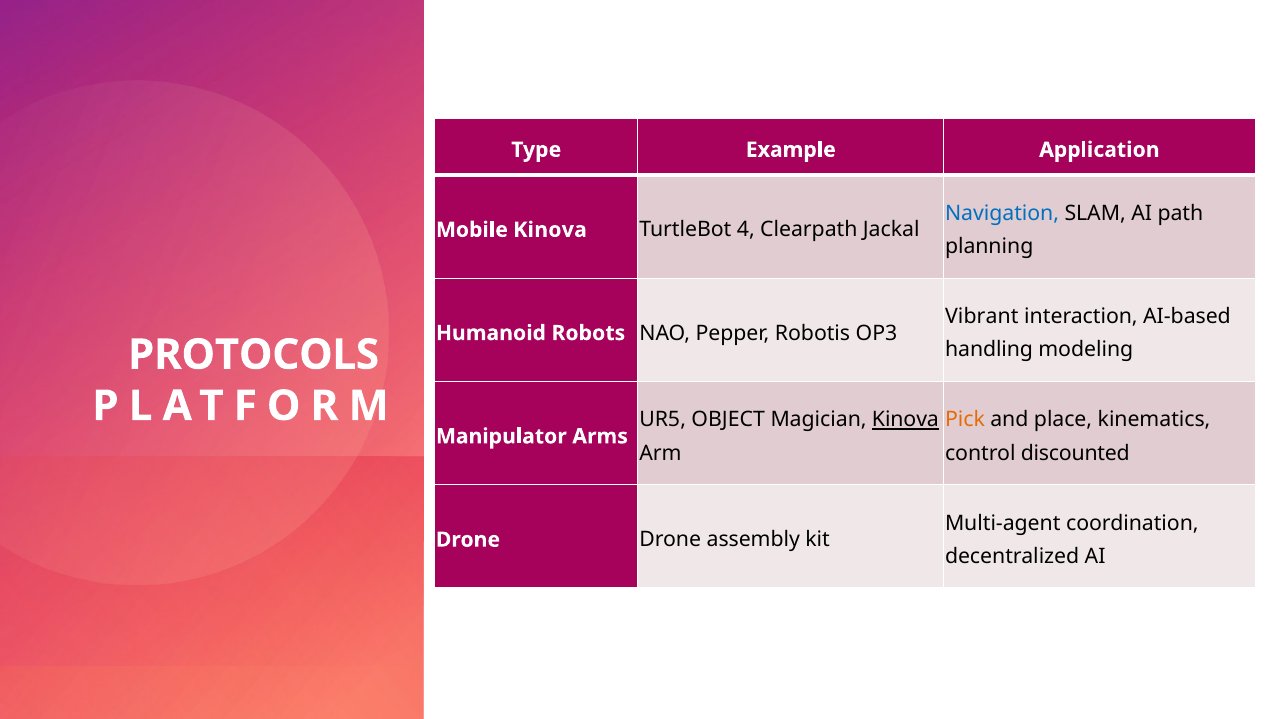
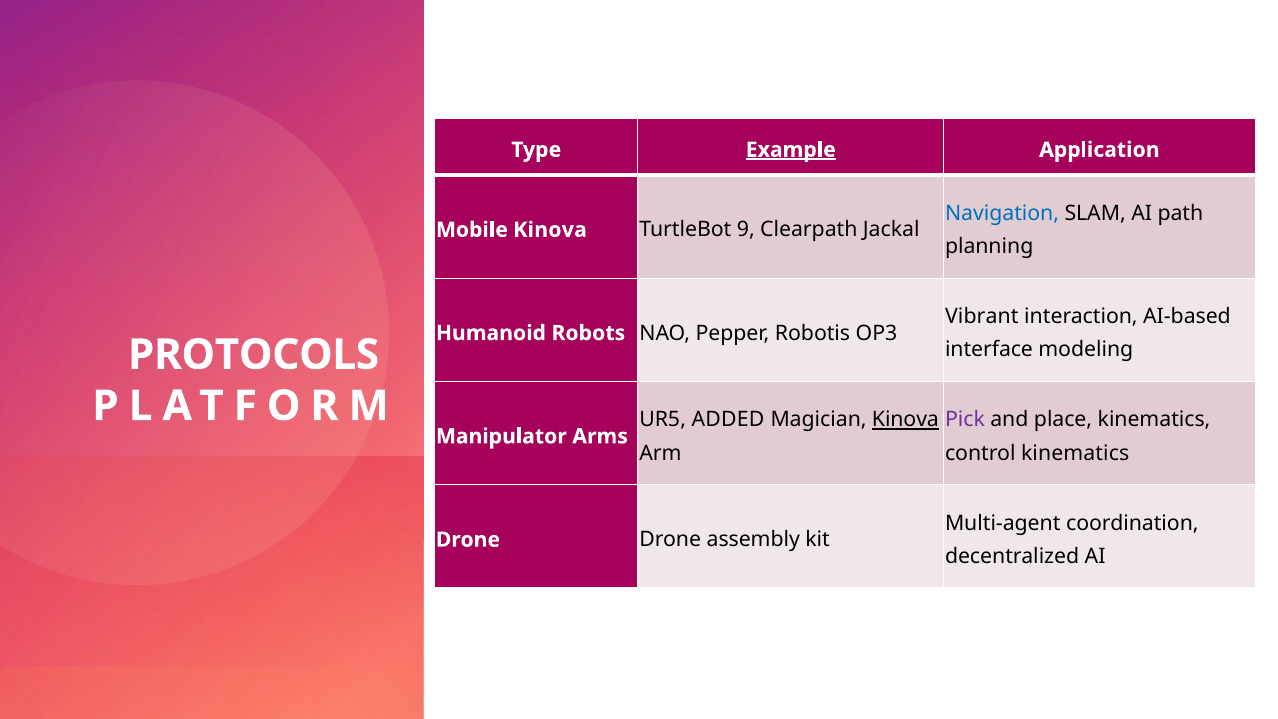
Example underline: none -> present
4: 4 -> 9
handling: handling -> interface
OBJECT: OBJECT -> ADDED
Pick colour: orange -> purple
control discounted: discounted -> kinematics
